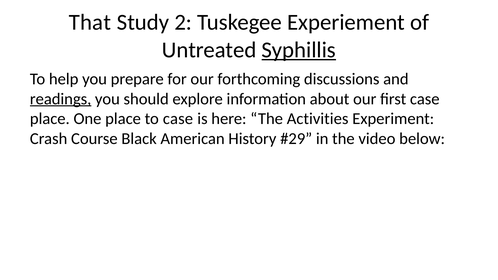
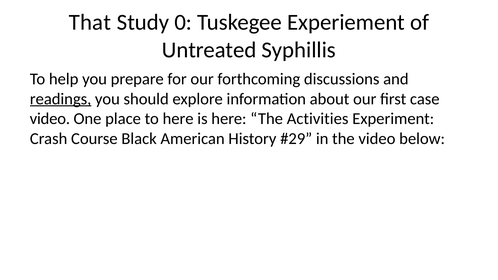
2: 2 -> 0
Syphillis underline: present -> none
place at (50, 119): place -> video
to case: case -> here
